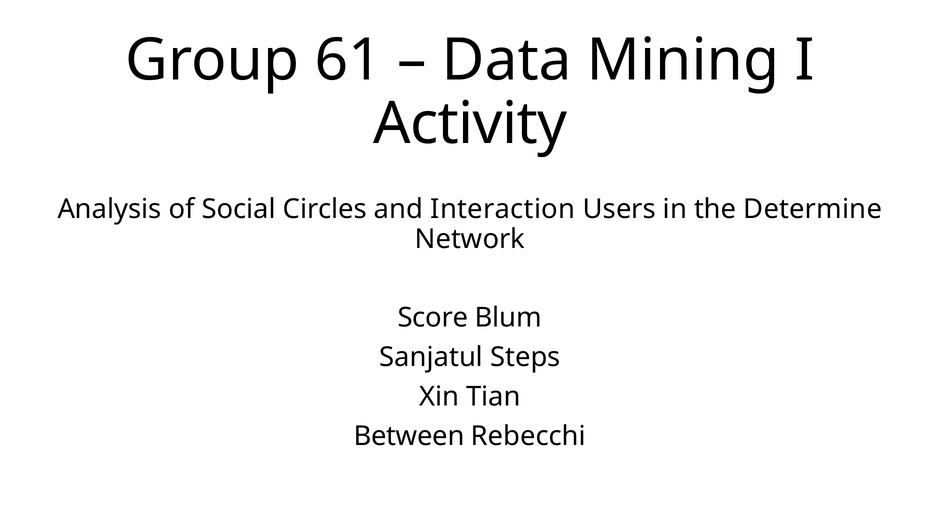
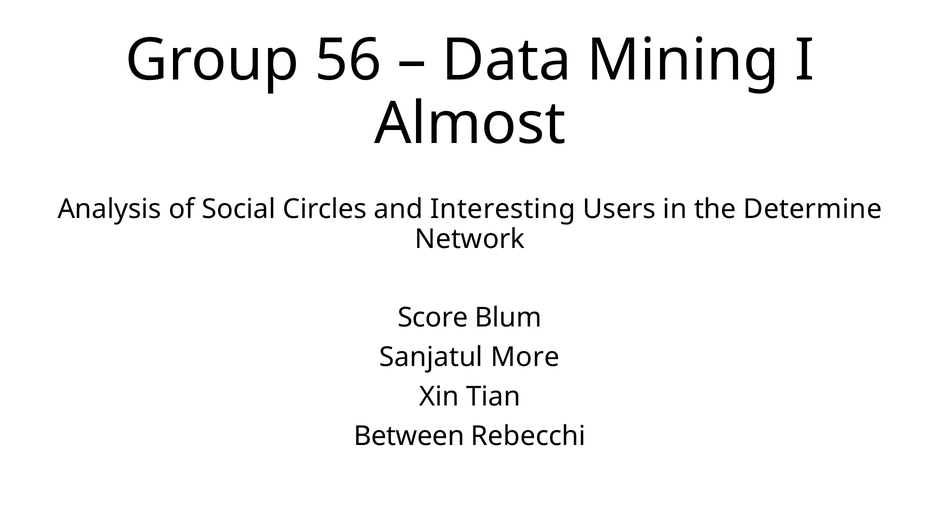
61: 61 -> 56
Activity: Activity -> Almost
Interaction: Interaction -> Interesting
Steps: Steps -> More
